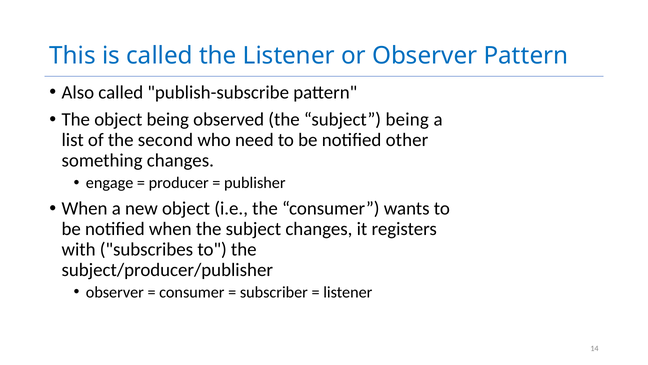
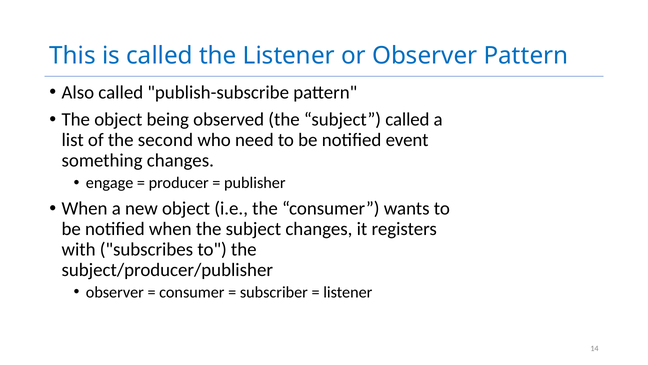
subject being: being -> called
other: other -> event
